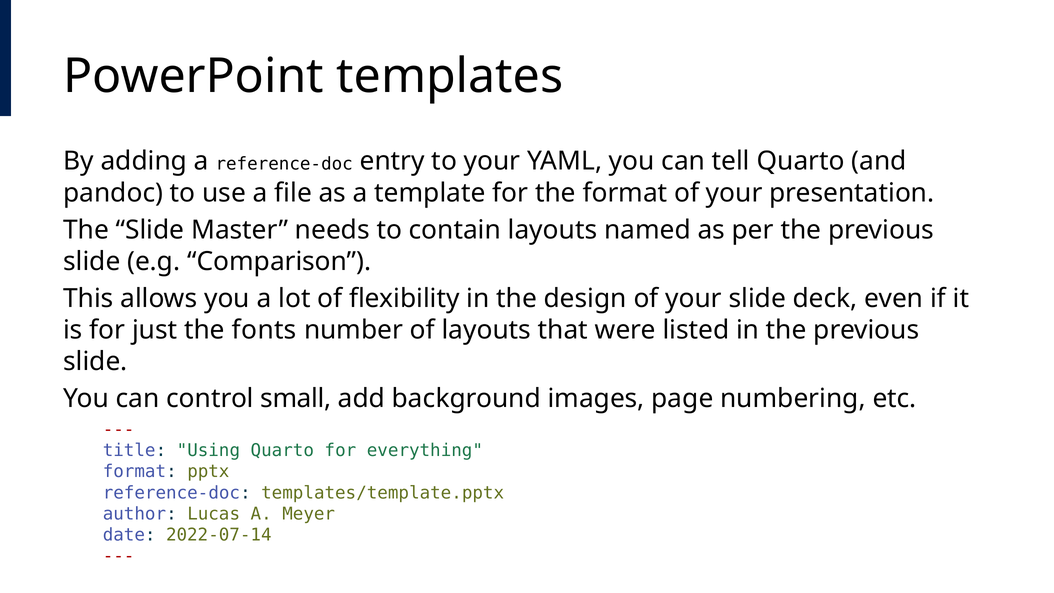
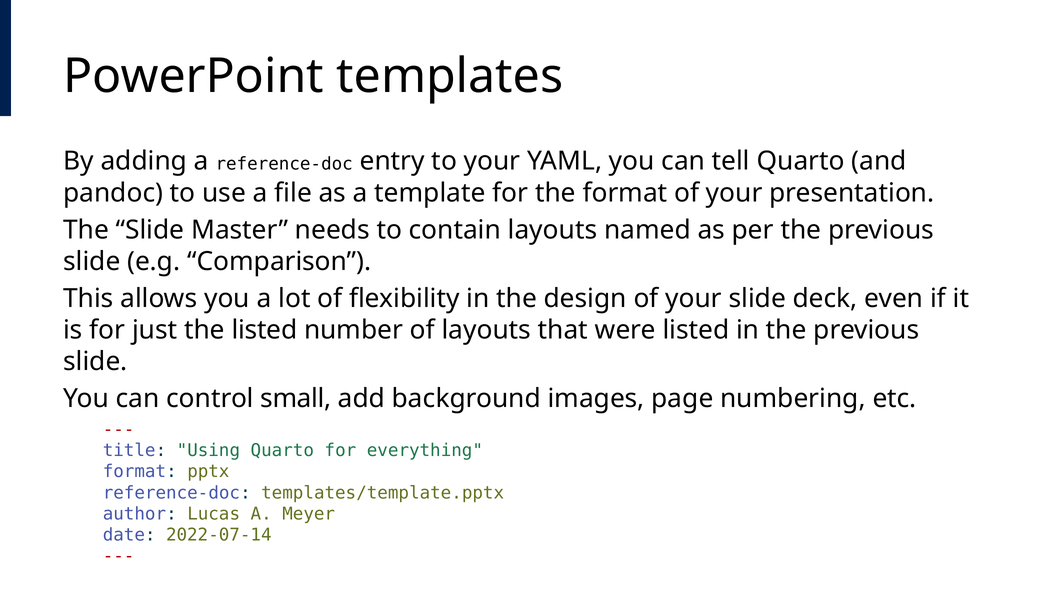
the fonts: fonts -> listed
